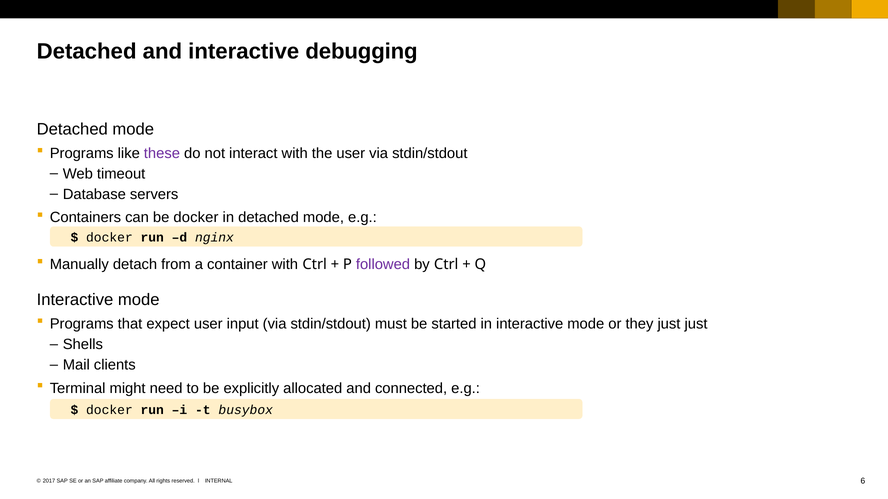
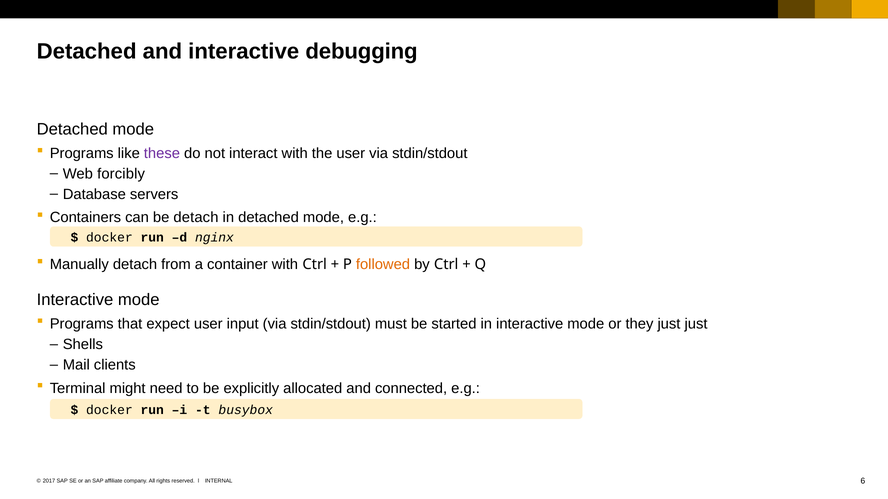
timeout: timeout -> forcibly
be docker: docker -> detach
followed colour: purple -> orange
